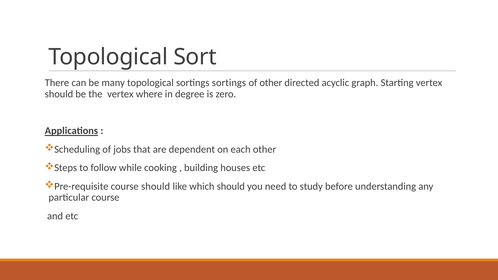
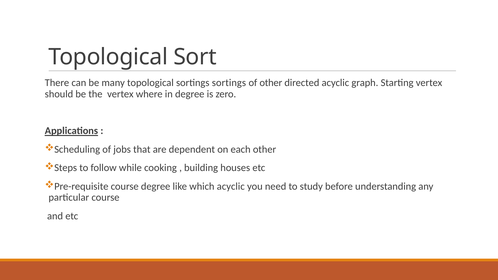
course should: should -> degree
which should: should -> acyclic
